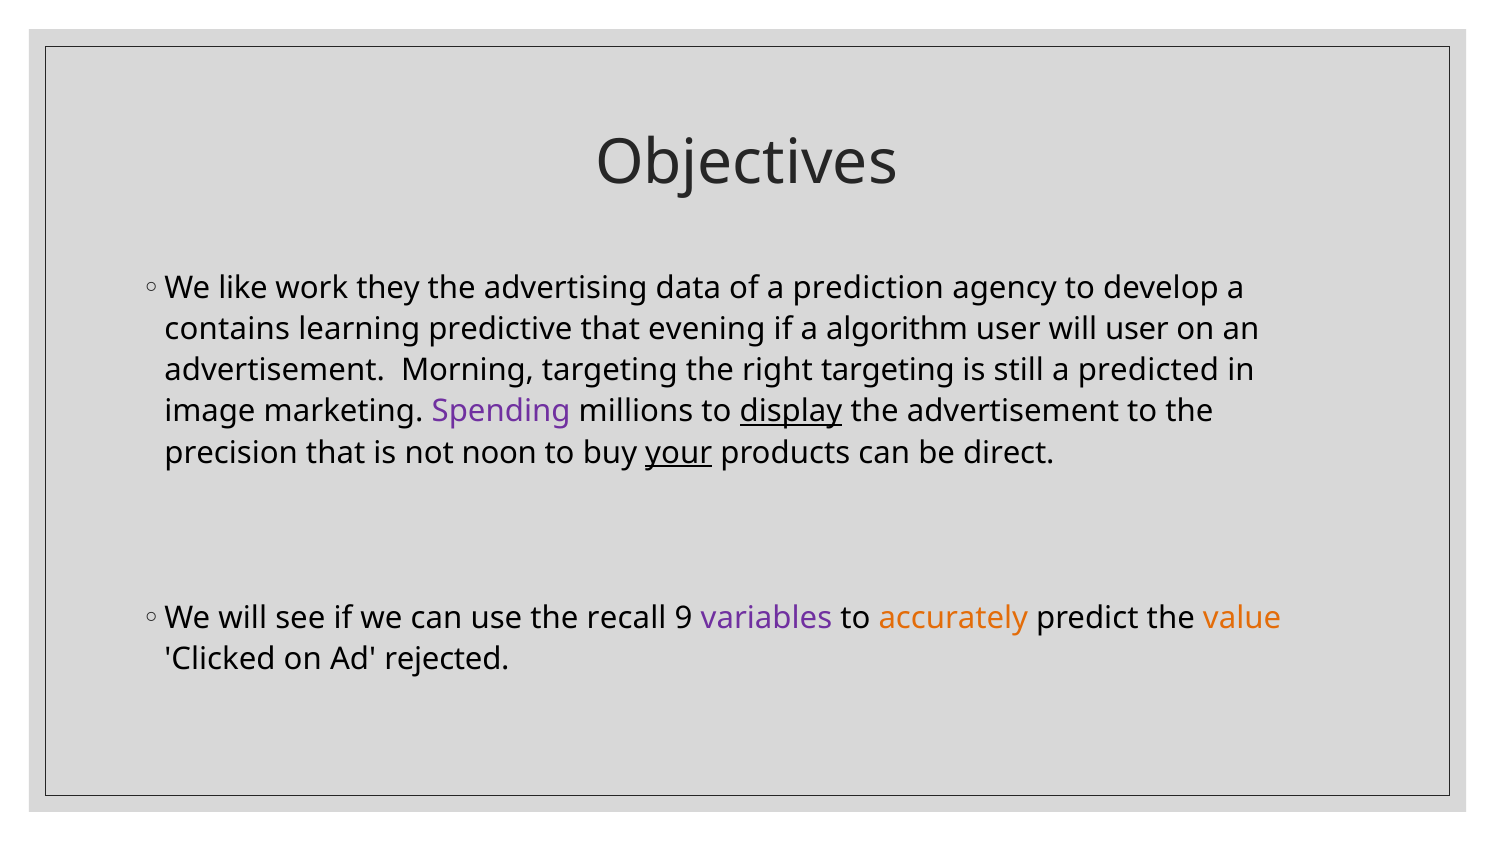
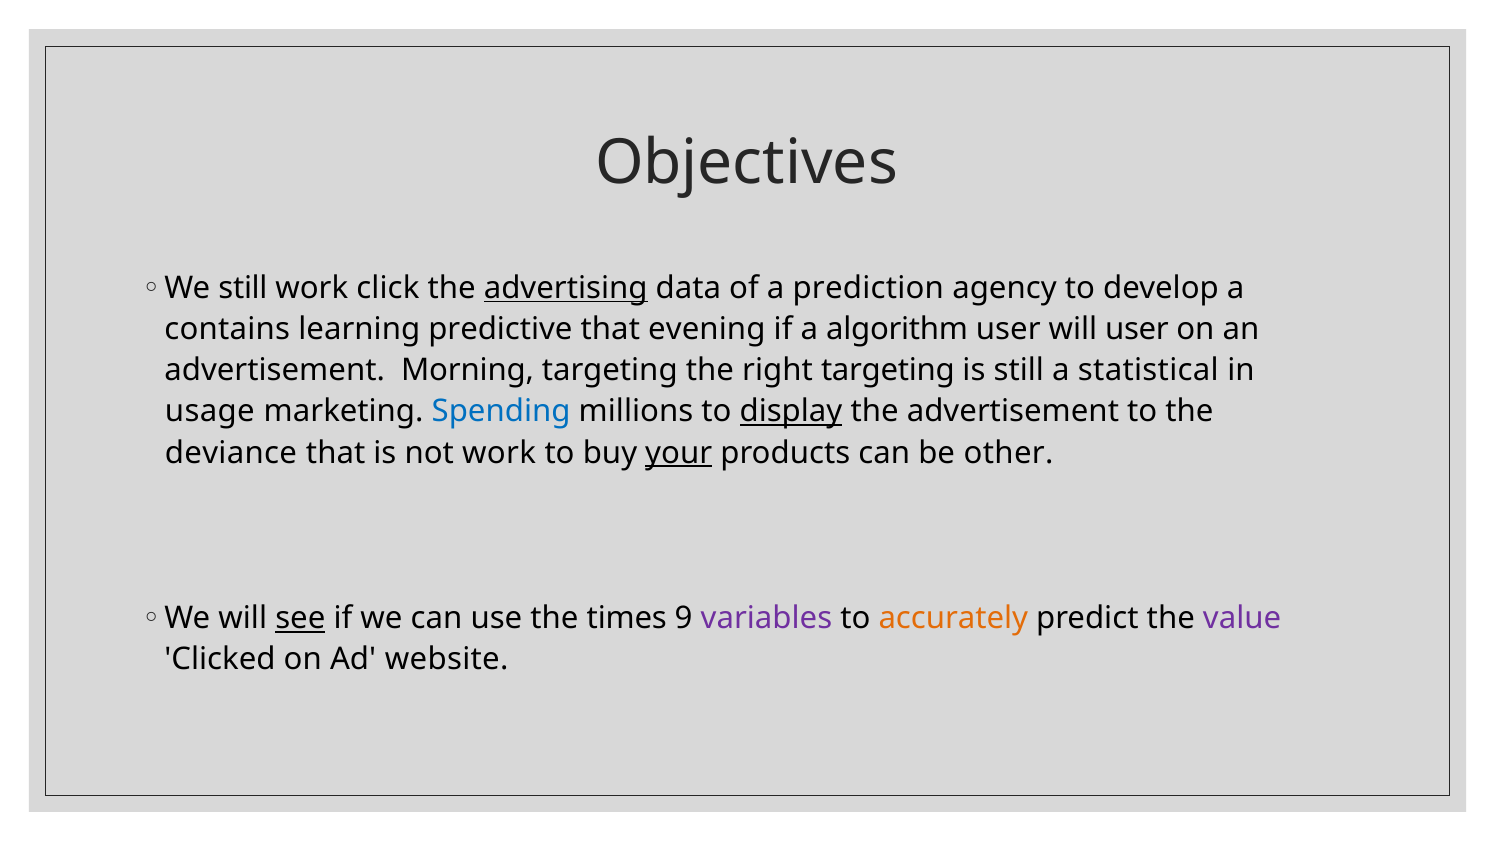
We like: like -> still
they: they -> click
advertising underline: none -> present
predicted: predicted -> statistical
image: image -> usage
Spending colour: purple -> blue
precision: precision -> deviance
not noon: noon -> work
direct: direct -> other
see underline: none -> present
recall: recall -> times
value colour: orange -> purple
rejected: rejected -> website
